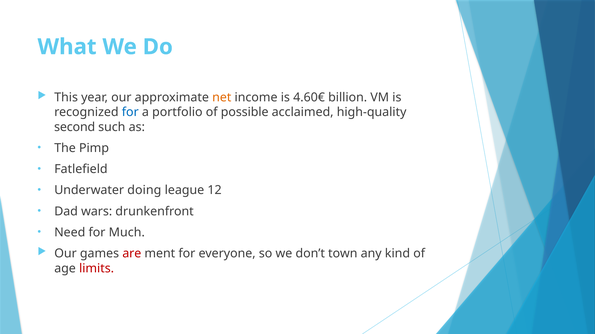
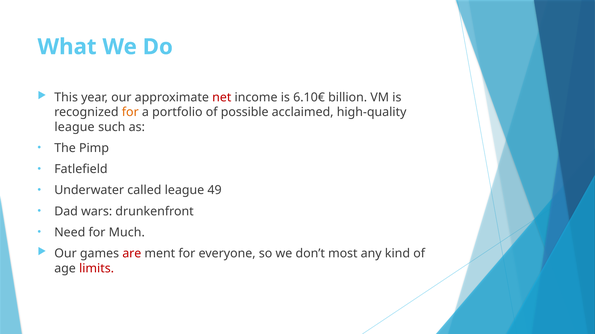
net colour: orange -> red
4.60€: 4.60€ -> 6.10€
for at (130, 112) colour: blue -> orange
second at (75, 127): second -> league
doing: doing -> called
12: 12 -> 49
town: town -> most
